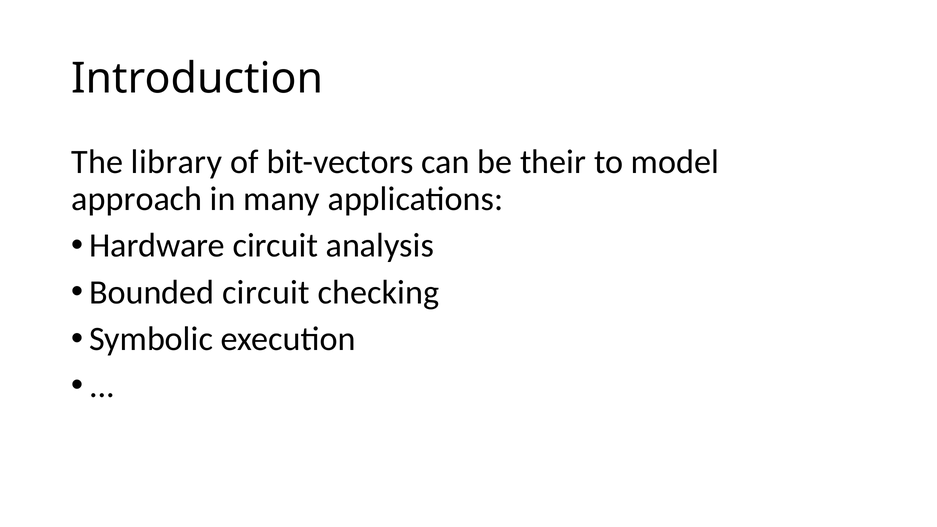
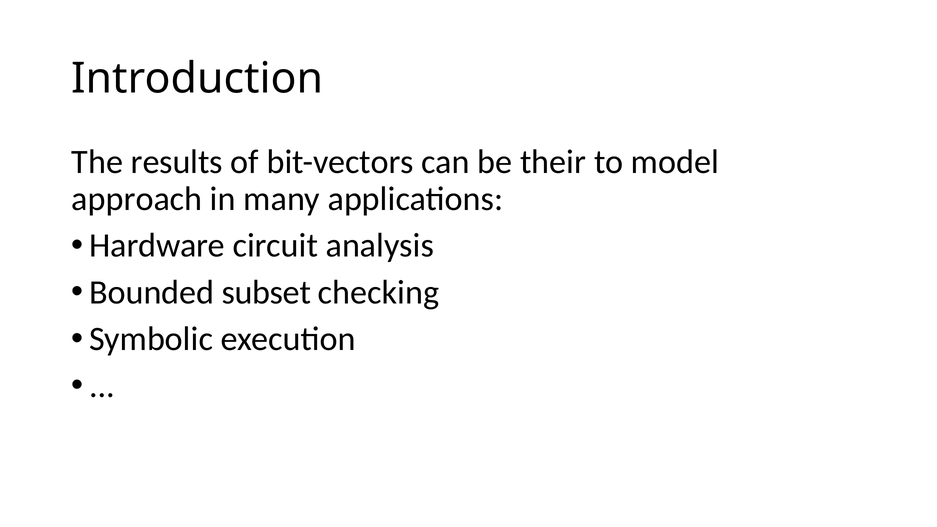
library: library -> results
Bounded circuit: circuit -> subset
